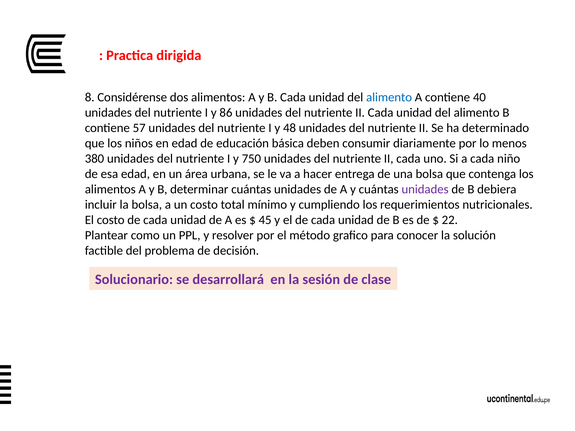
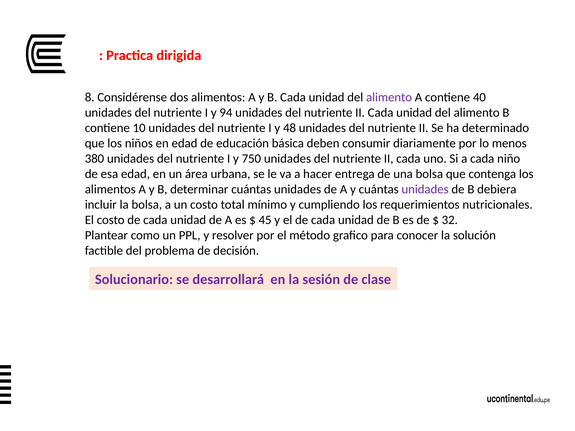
alimento at (389, 97) colour: blue -> purple
86: 86 -> 94
57: 57 -> 10
22: 22 -> 32
